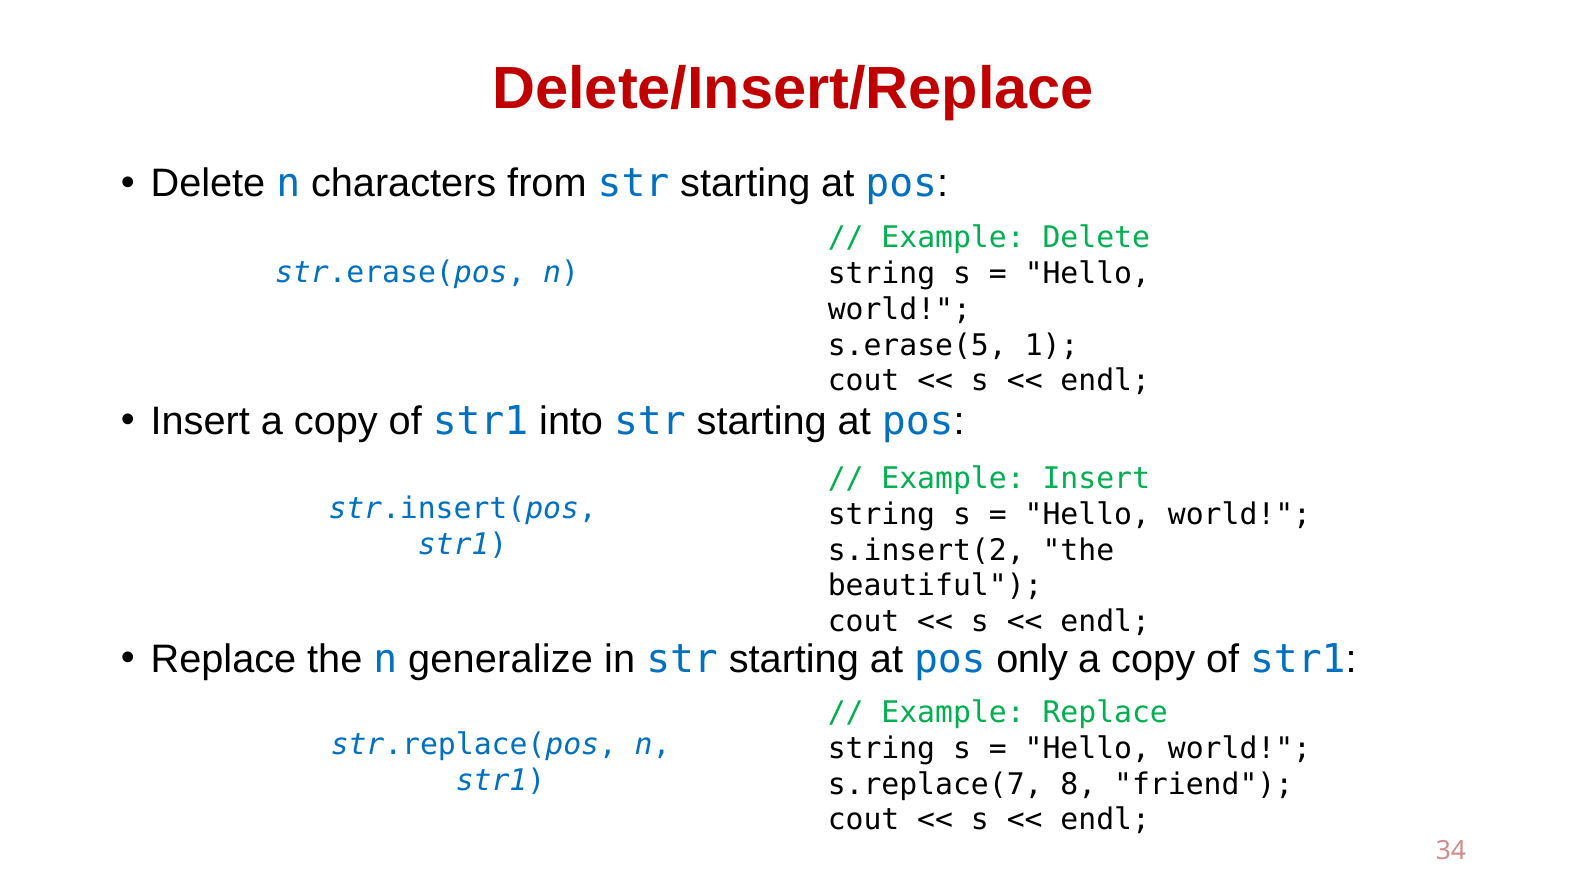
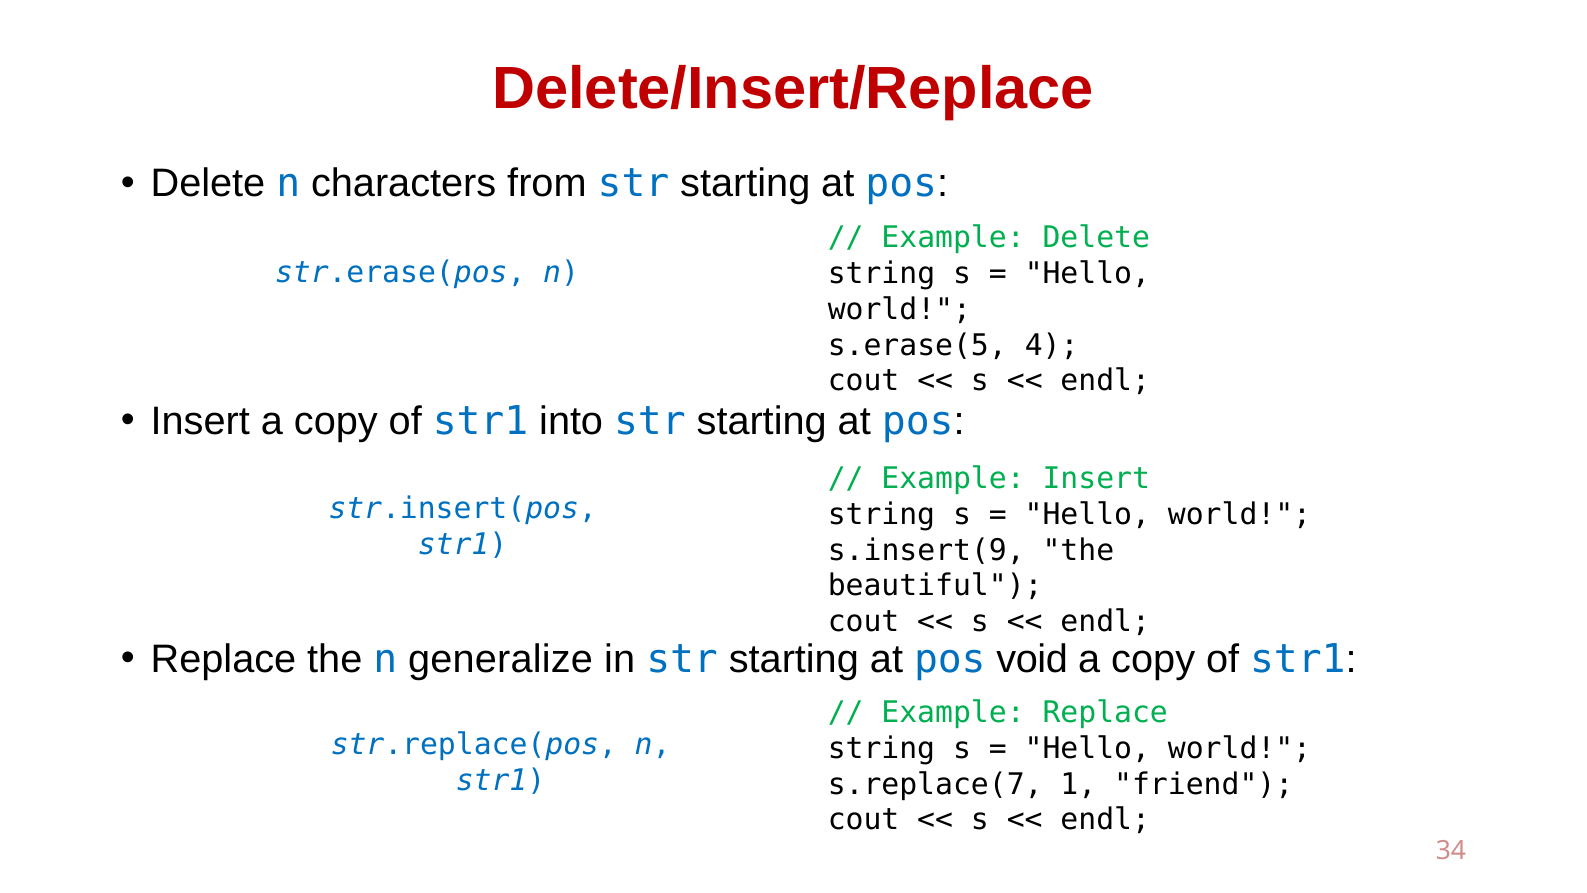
1: 1 -> 4
s.insert(2: s.insert(2 -> s.insert(9
only: only -> void
8: 8 -> 1
